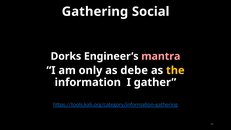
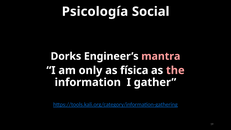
Gathering: Gathering -> Psicología
debe: debe -> física
the colour: yellow -> pink
